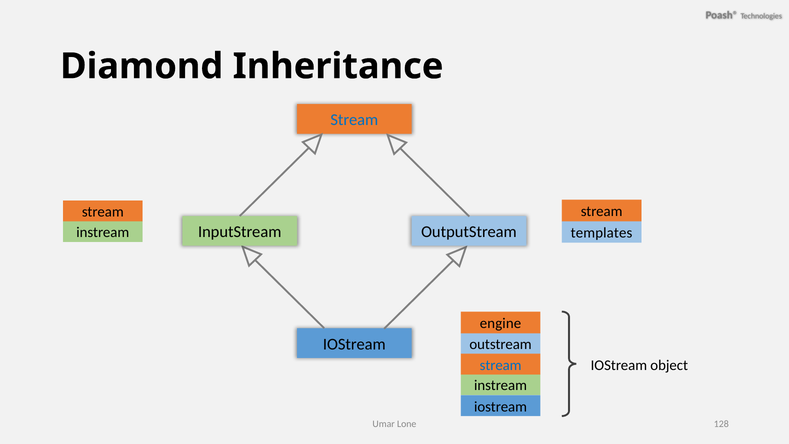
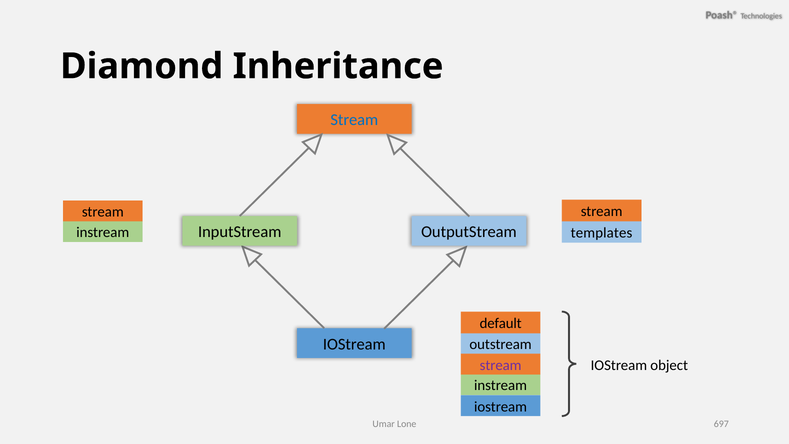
engine: engine -> default
stream at (501, 365) colour: blue -> purple
128: 128 -> 697
